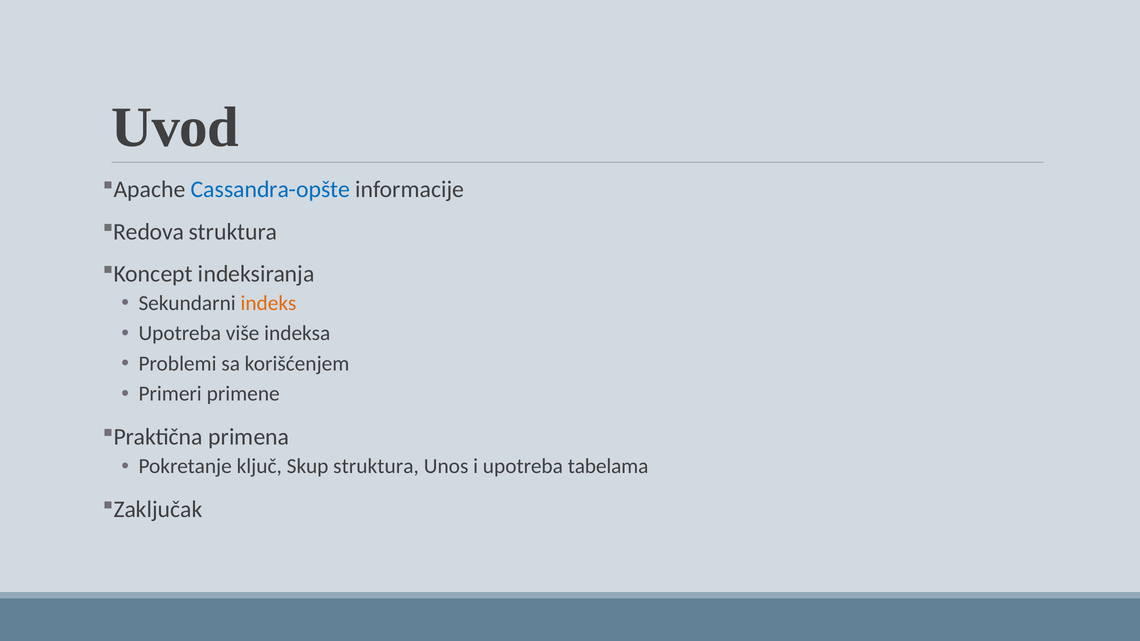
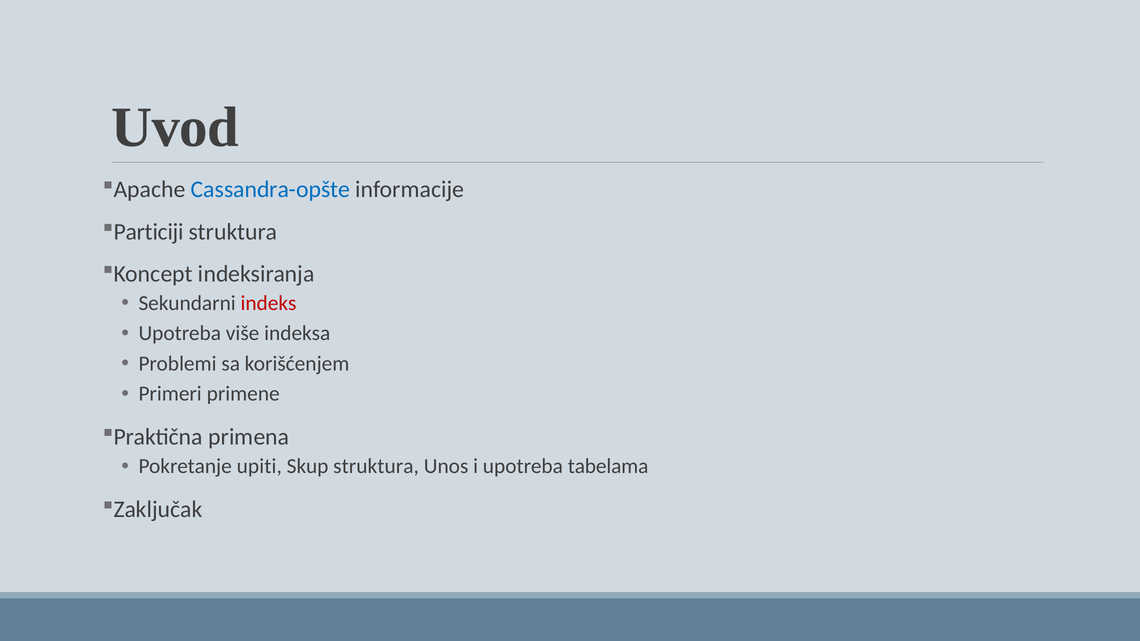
Redova: Redova -> Particiji
indeks colour: orange -> red
ključ: ključ -> upiti
